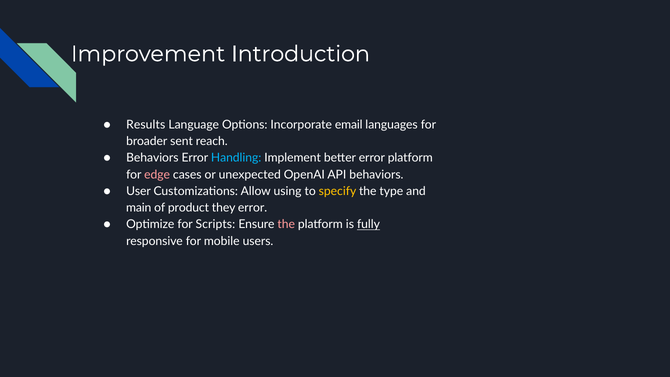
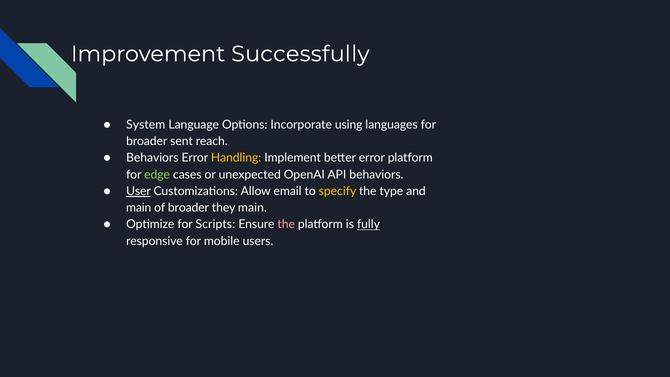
Introduction: Introduction -> Successfully
Results: Results -> System
email: email -> using
Handling colour: light blue -> yellow
edge colour: pink -> light green
User underline: none -> present
using: using -> email
of product: product -> broader
they error: error -> main
